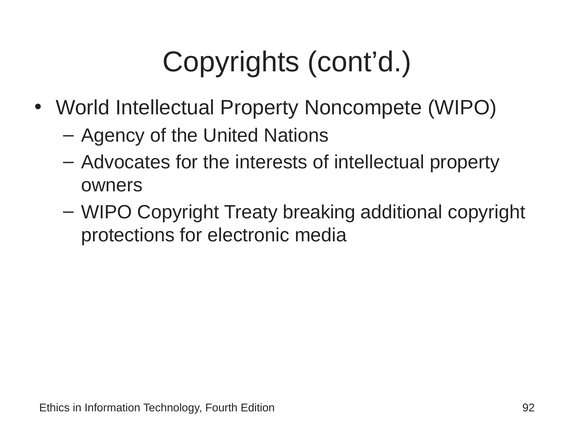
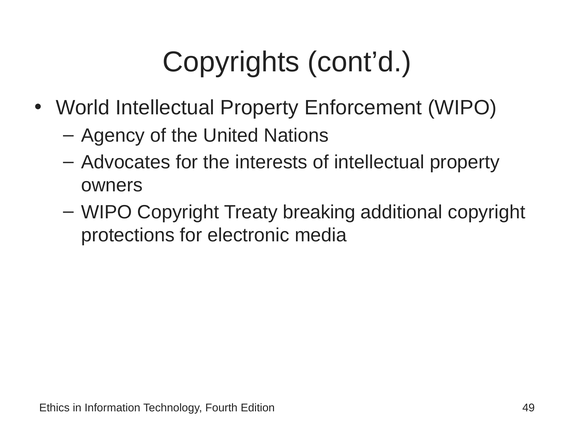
Noncompete: Noncompete -> Enforcement
92: 92 -> 49
